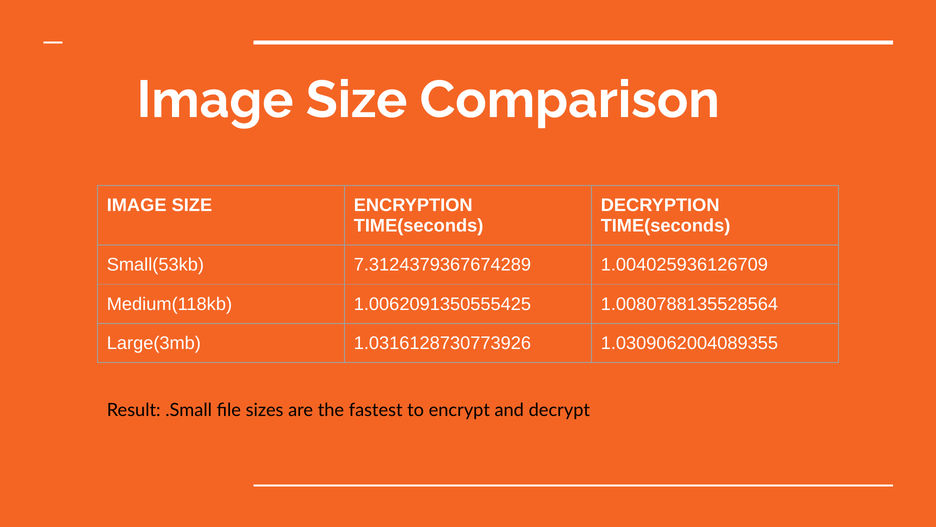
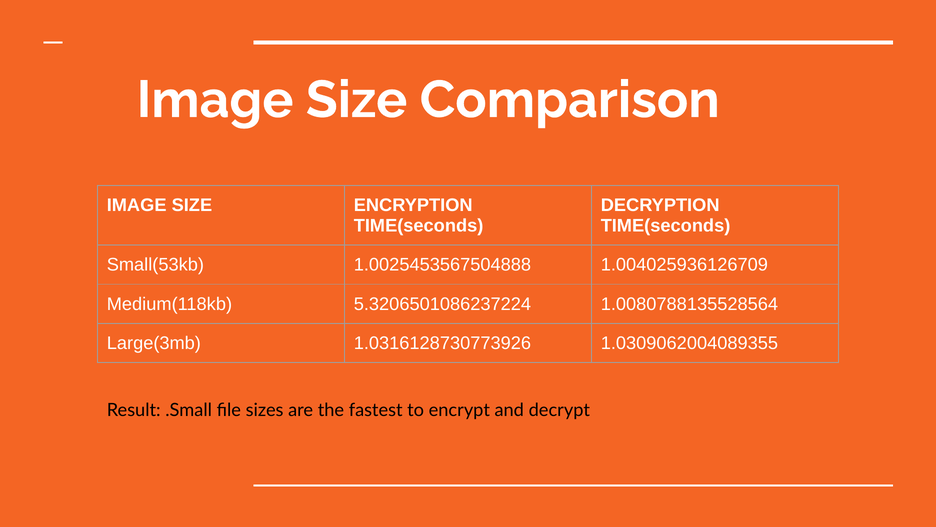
7.3124379367674289: 7.3124379367674289 -> 1.0025453567504888
1.0062091350555425: 1.0062091350555425 -> 5.3206501086237224
